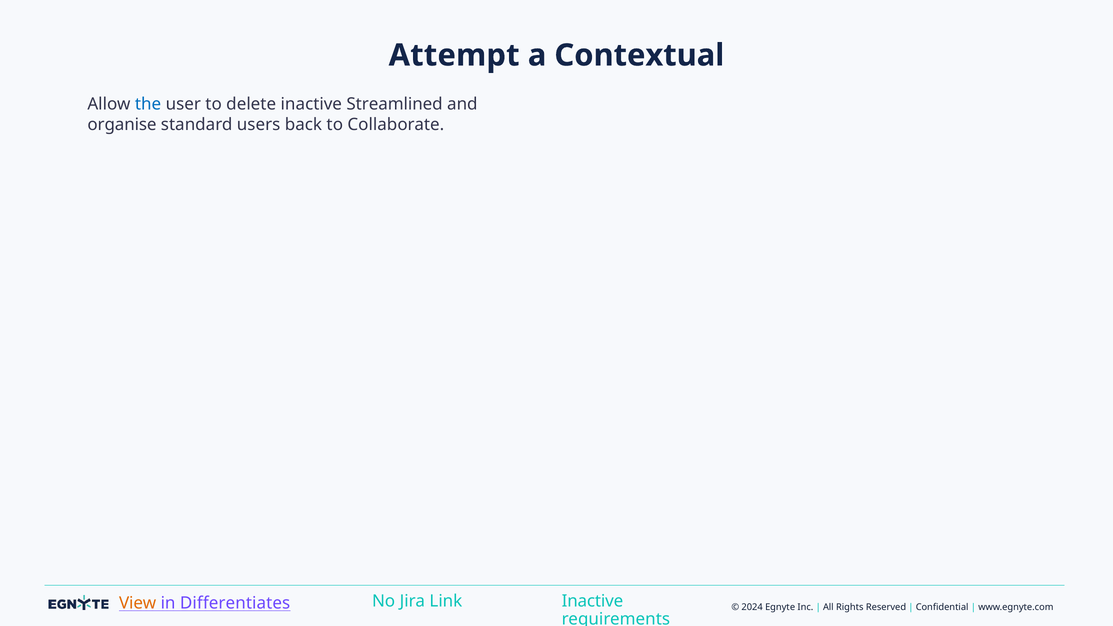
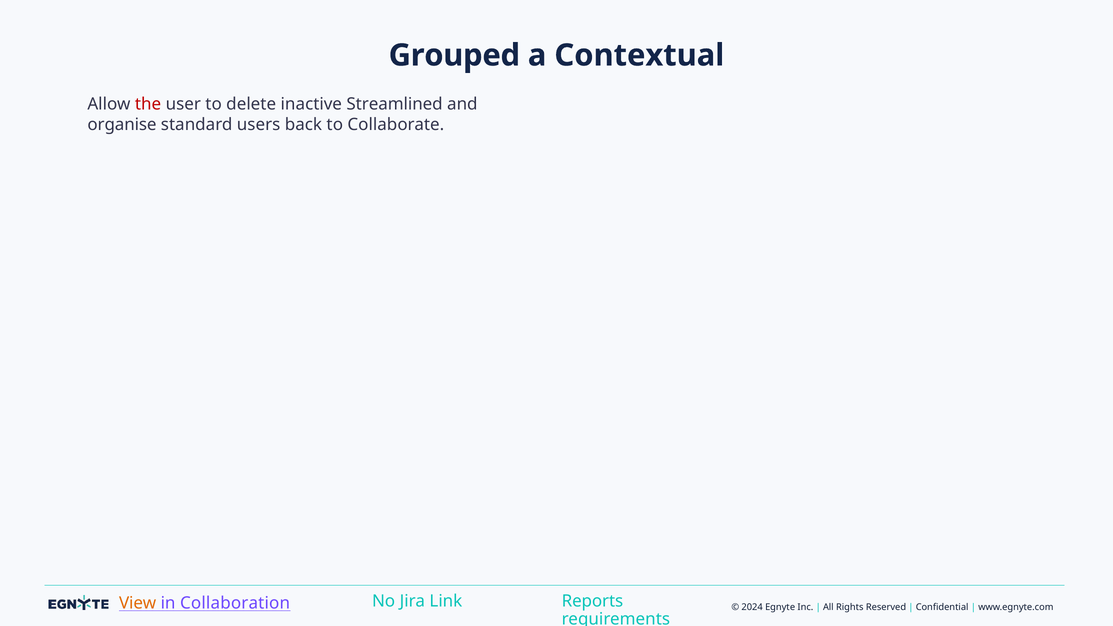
Attempt: Attempt -> Grouped
the colour: blue -> red
Differentiates: Differentiates -> Collaboration
Link Inactive: Inactive -> Reports
